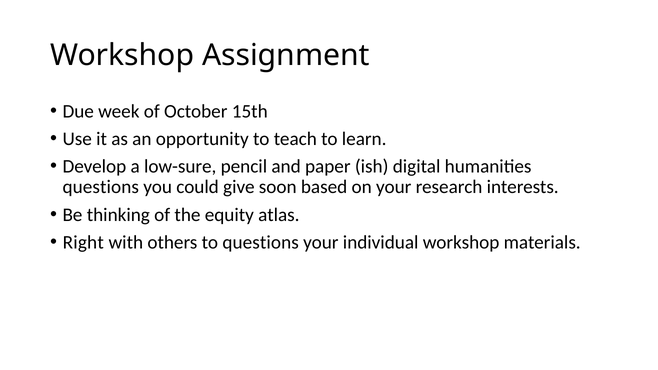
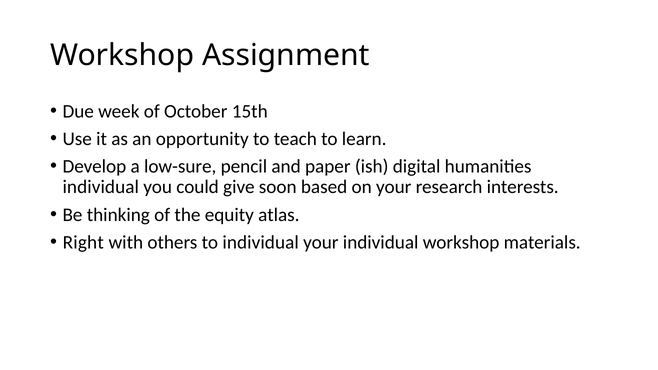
questions at (101, 187): questions -> individual
to questions: questions -> individual
